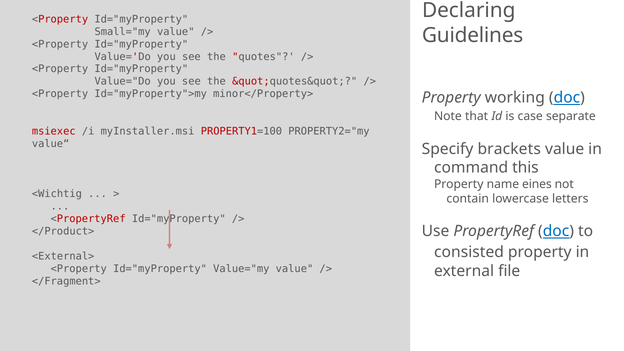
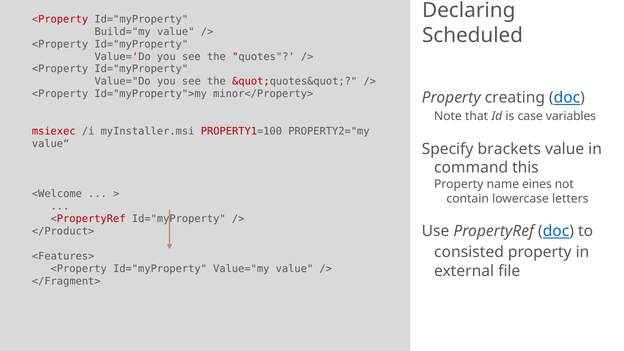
Small="my: Small="my -> Build="my
Guidelines: Guidelines -> Scheduled
working: working -> creating
separate: separate -> variables
<Wichtig: <Wichtig -> <Welcome
<External>: <External> -> <Features>
